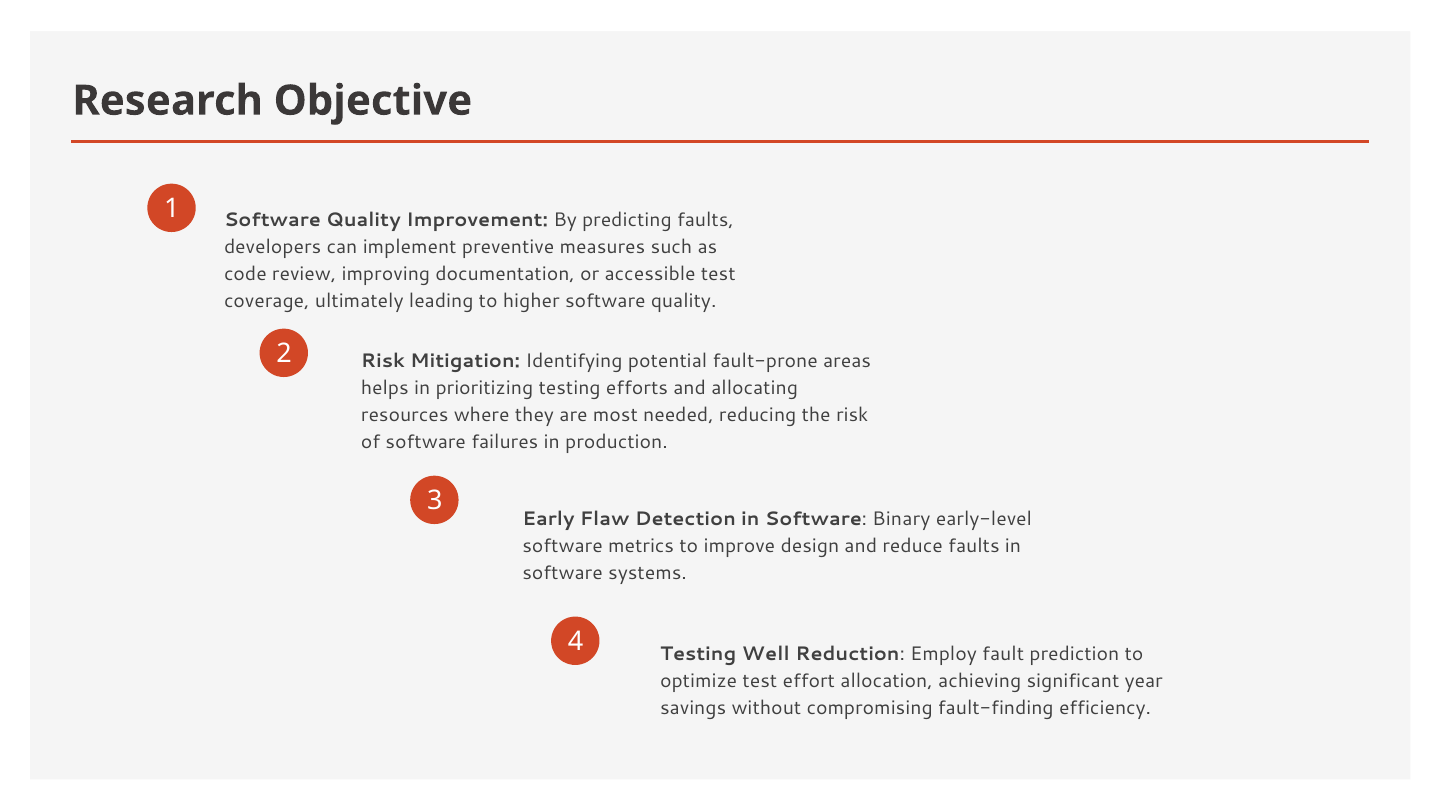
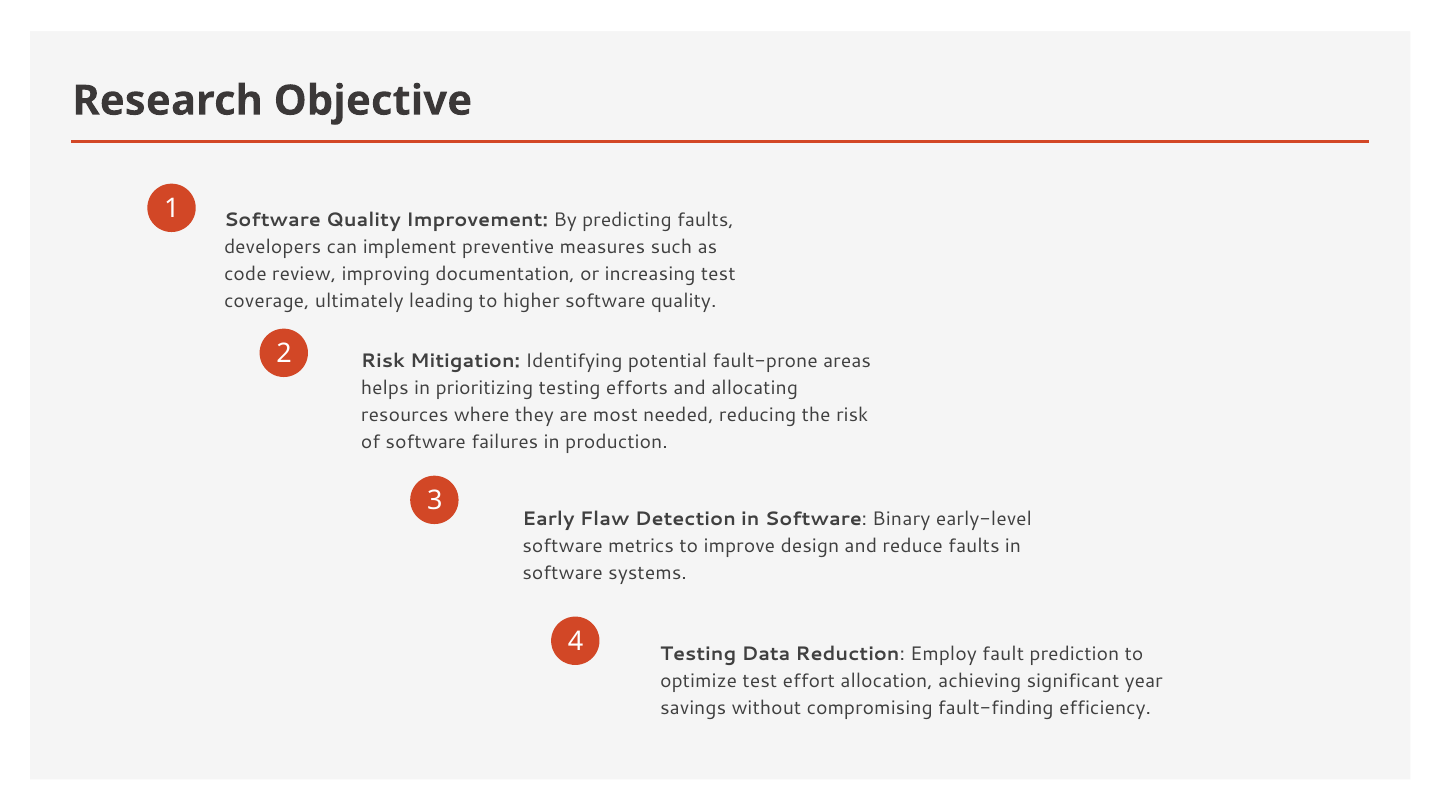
accessible: accessible -> increasing
Well: Well -> Data
